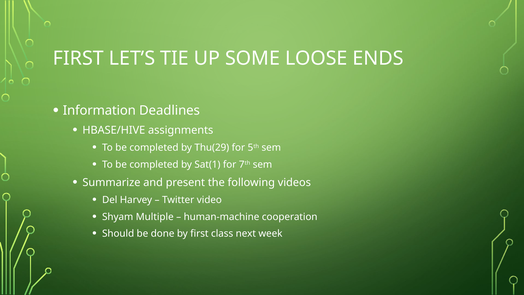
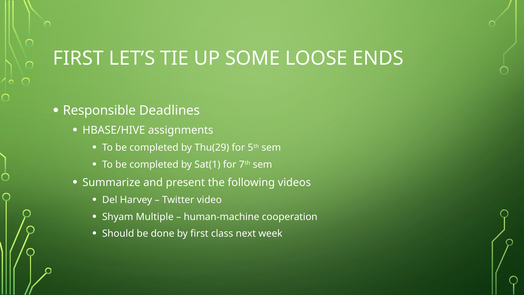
Information: Information -> Responsible
